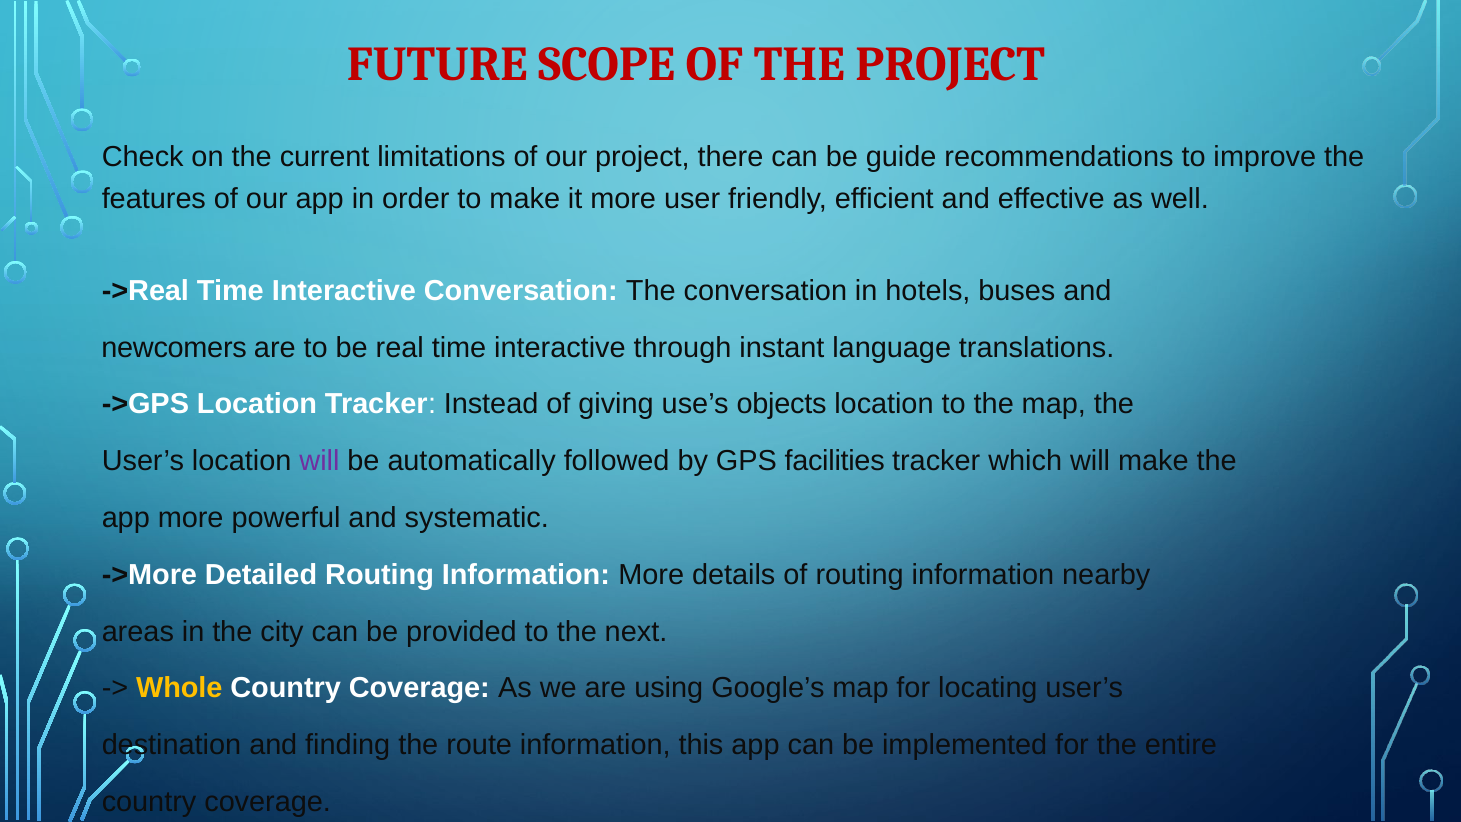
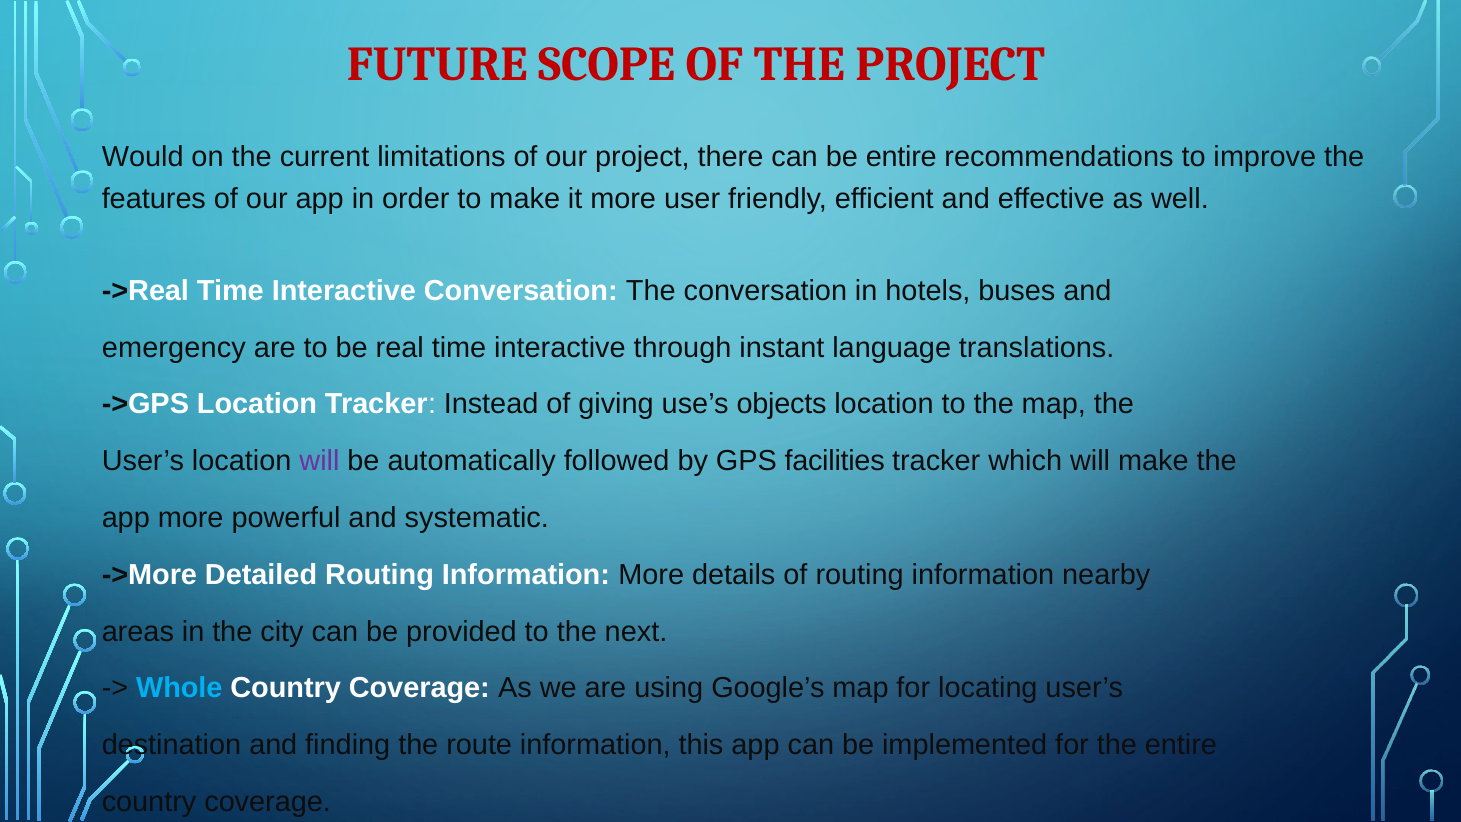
Check: Check -> Would
be guide: guide -> entire
newcomers: newcomers -> emergency
Whole colour: yellow -> light blue
